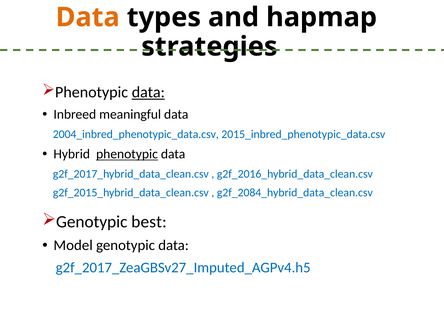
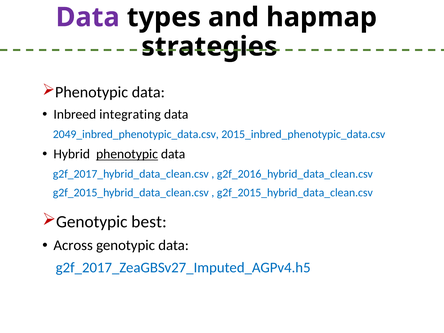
Data at (88, 17) colour: orange -> purple
data at (148, 92) underline: present -> none
meaningful: meaningful -> integrating
2004_inbred_phenotypic_data.csv: 2004_inbred_phenotypic_data.csv -> 2049_inbred_phenotypic_data.csv
g2f_2084_hybrid_data_clean.csv at (295, 193): g2f_2084_hybrid_data_clean.csv -> g2f_2015_hybrid_data_clean.csv
Model: Model -> Across
